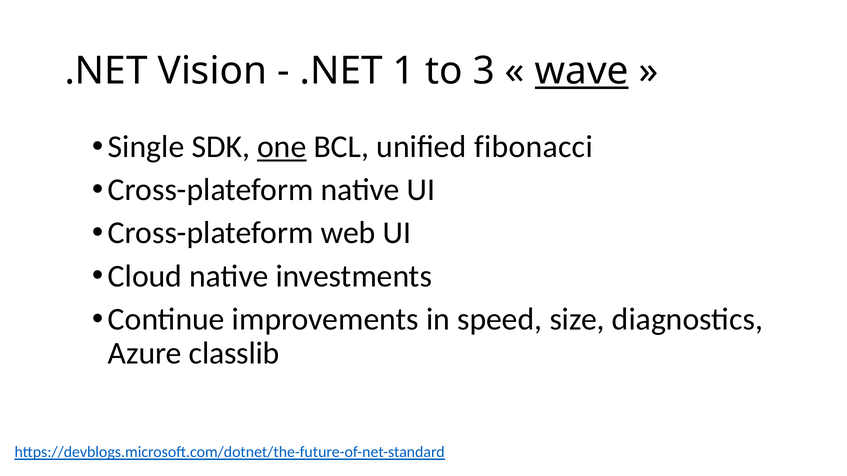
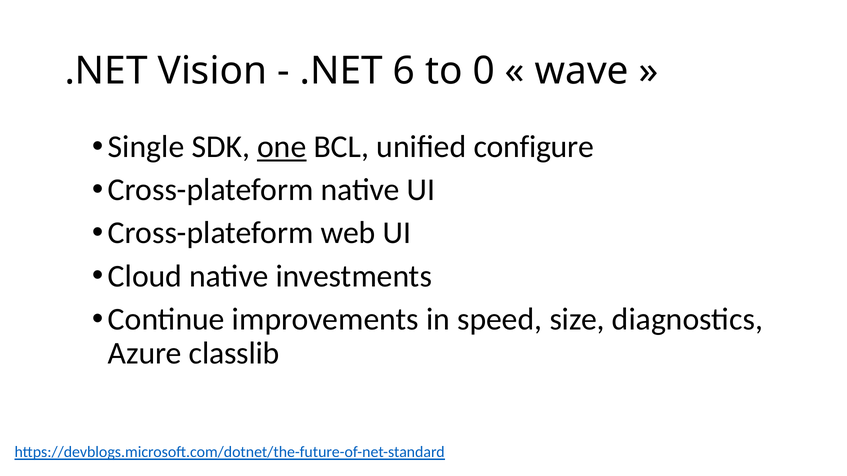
1: 1 -> 6
3: 3 -> 0
wave underline: present -> none
fibonacci: fibonacci -> configure
